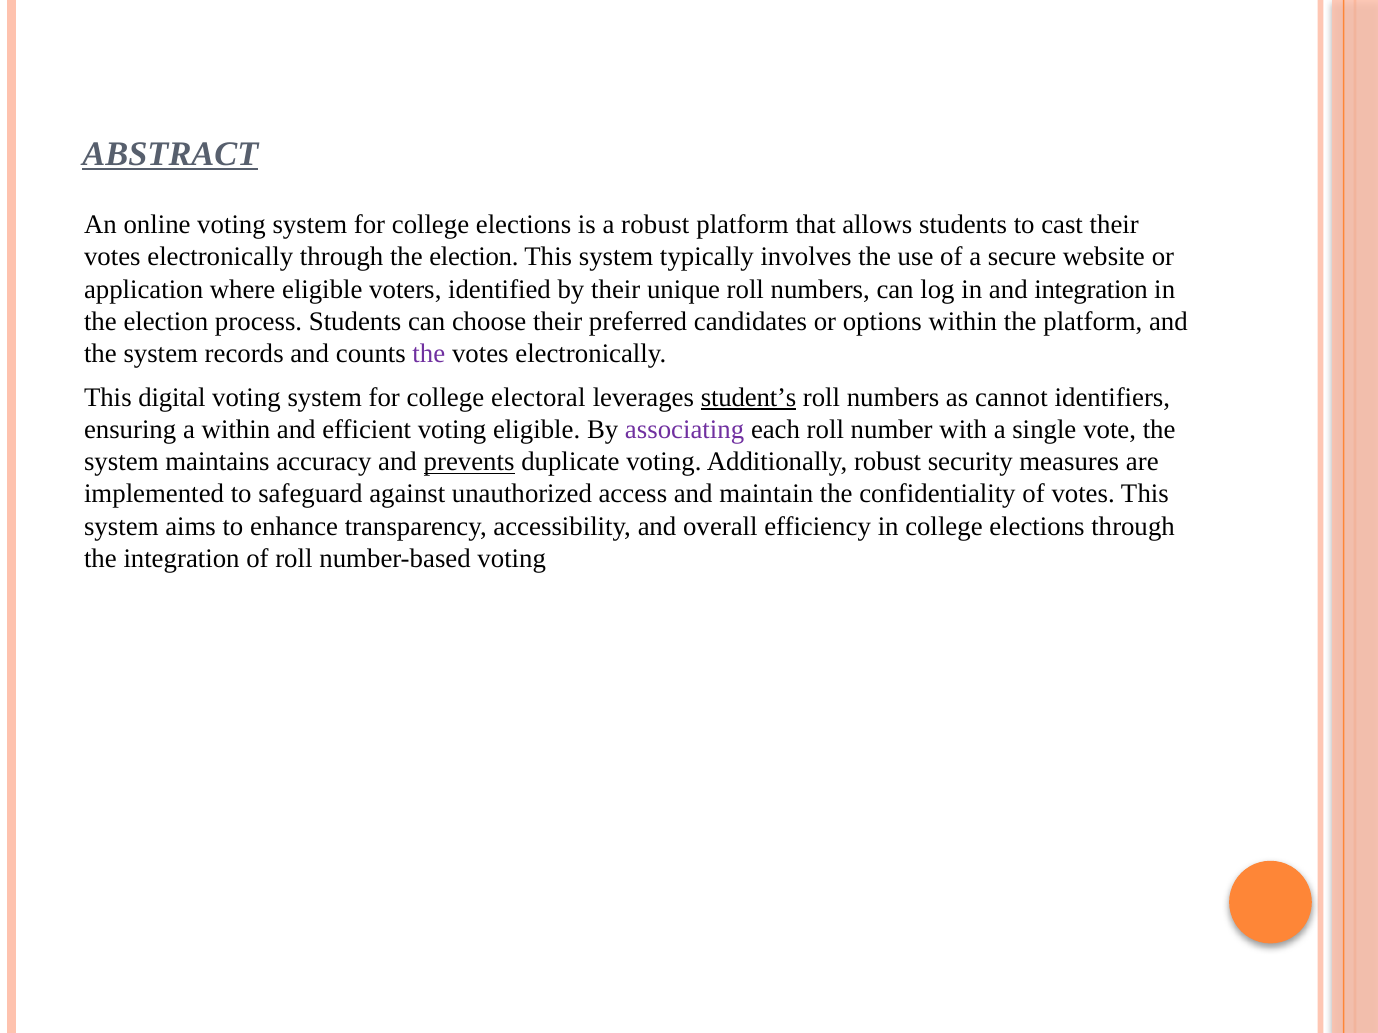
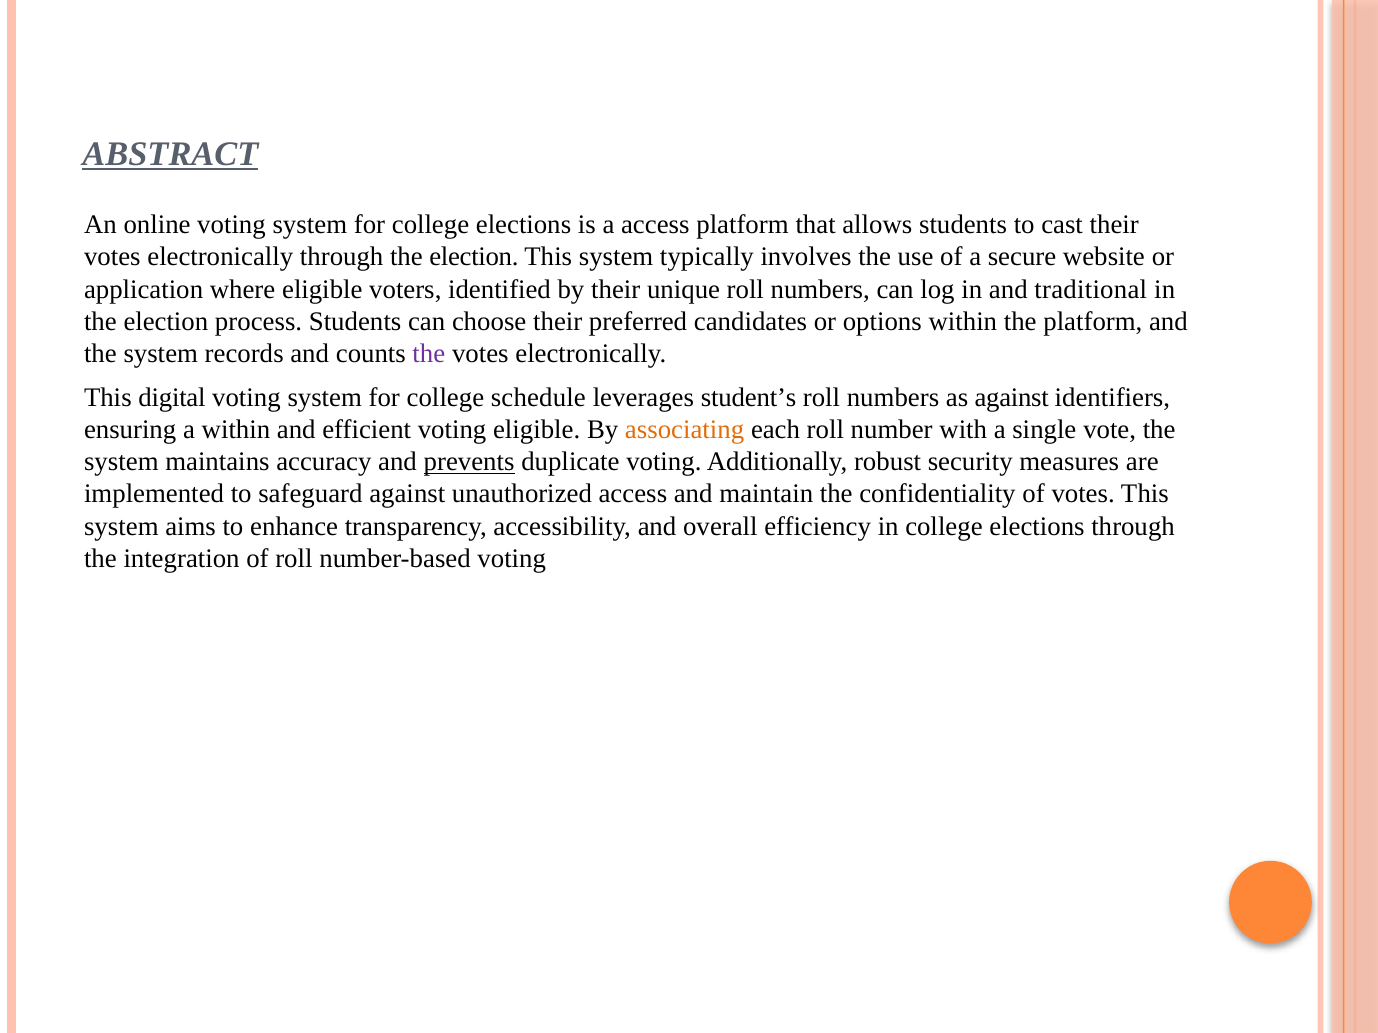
a robust: robust -> access
and integration: integration -> traditional
electoral: electoral -> schedule
student’s underline: present -> none
as cannot: cannot -> against
associating colour: purple -> orange
